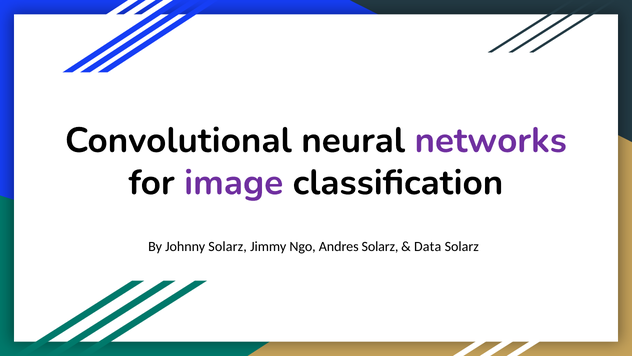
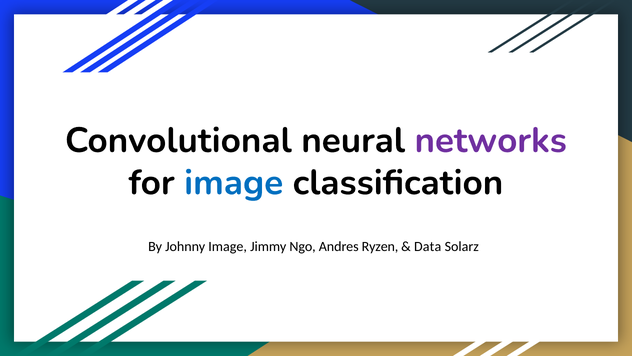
image at (234, 182) colour: purple -> blue
Johnny Solarz: Solarz -> Image
Andres Solarz: Solarz -> Ryzen
